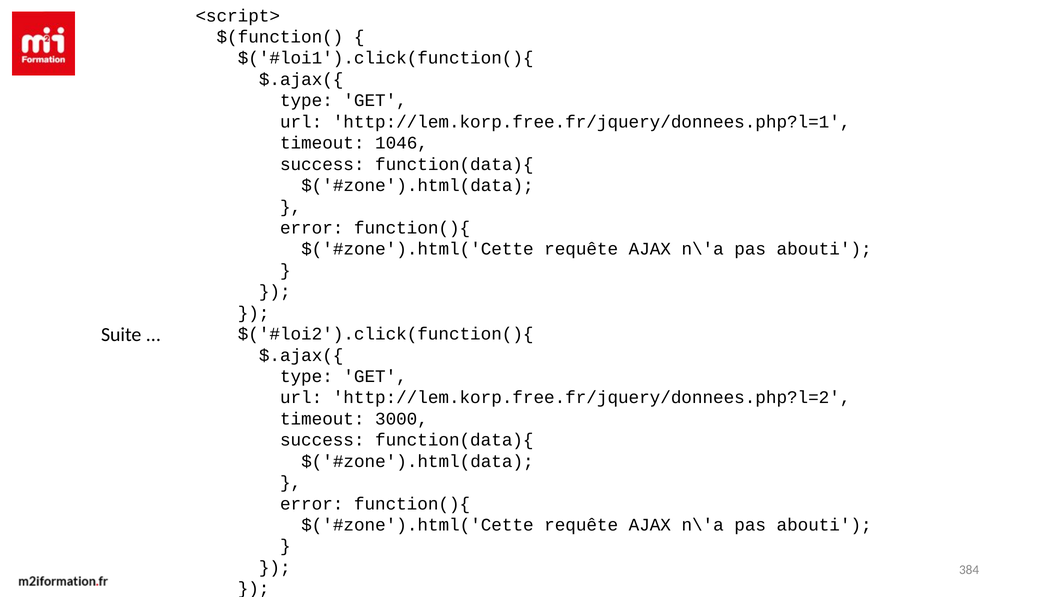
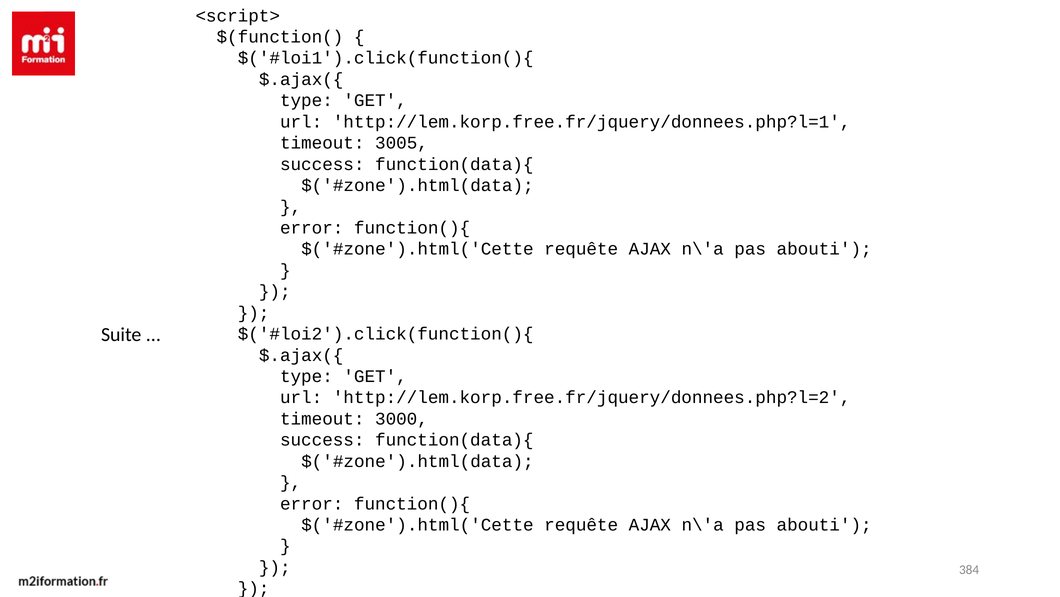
1046: 1046 -> 3005
